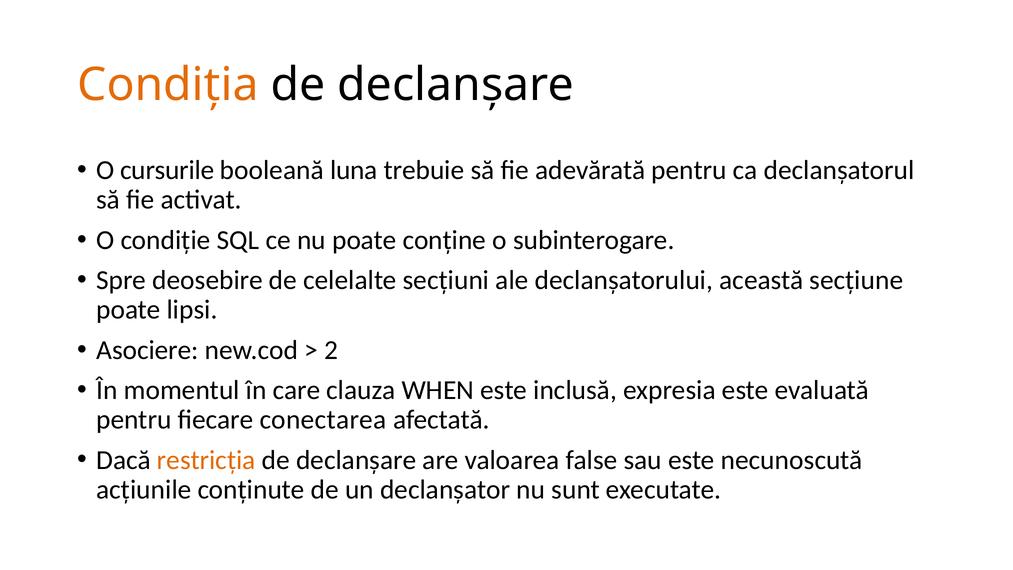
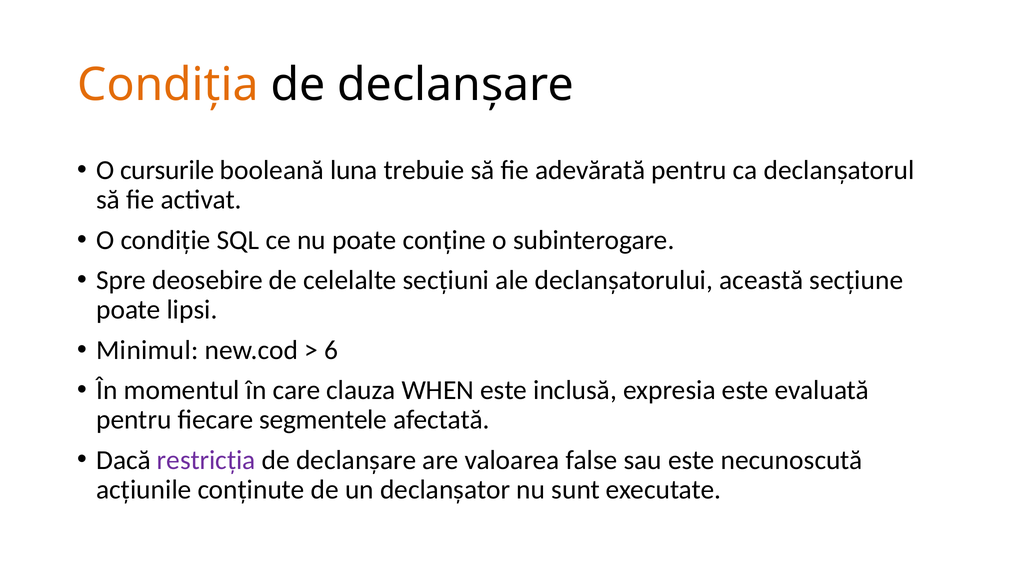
Asociere: Asociere -> Minimul
2: 2 -> 6
conectarea: conectarea -> segmentele
restricţia colour: orange -> purple
